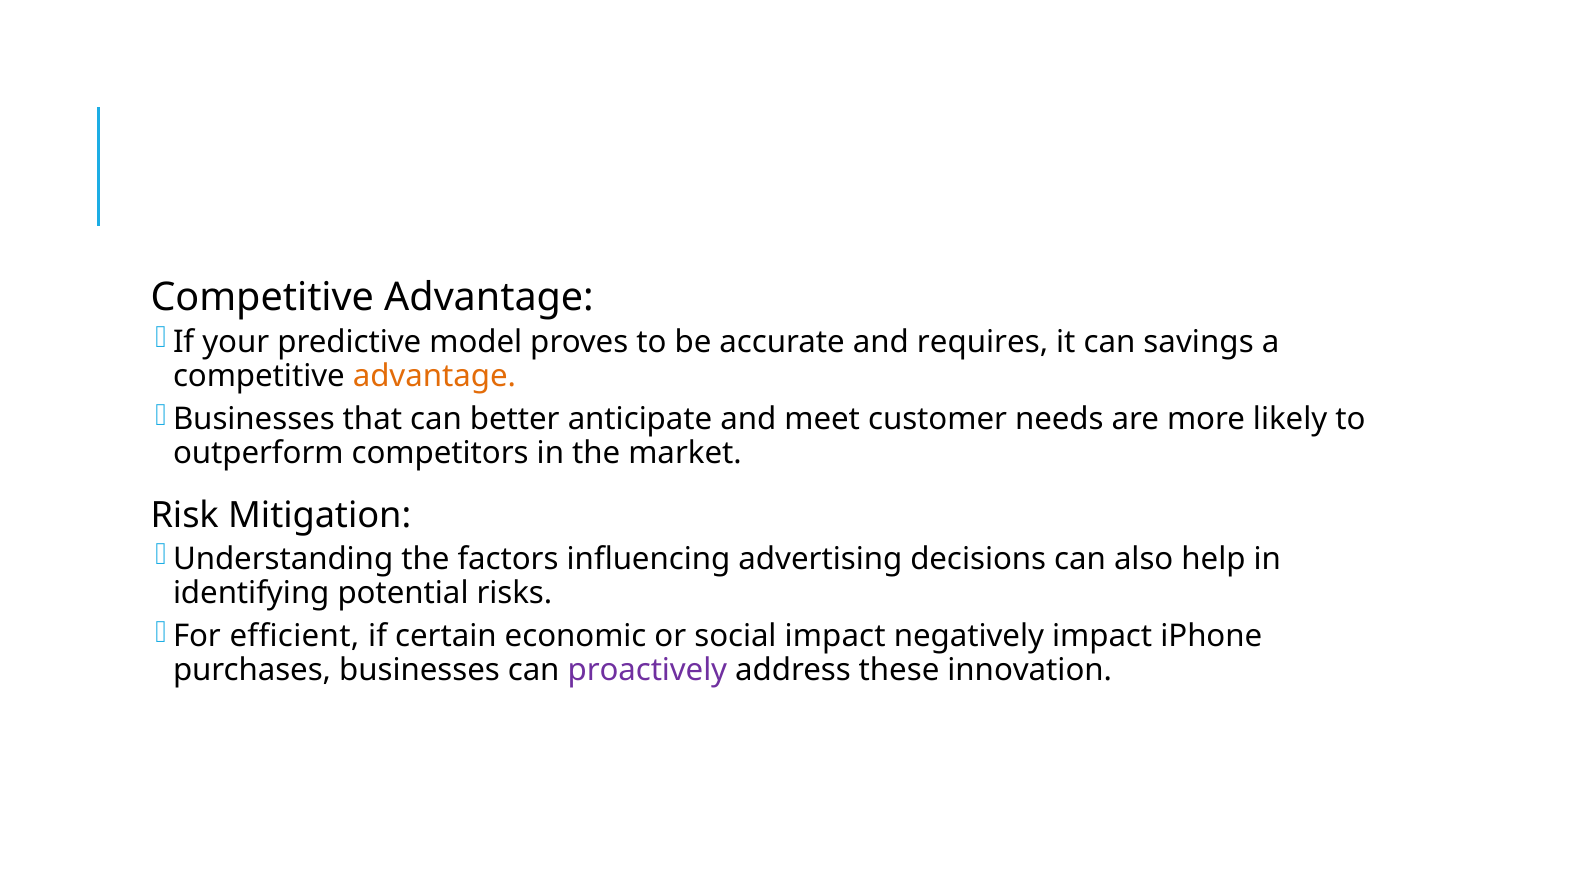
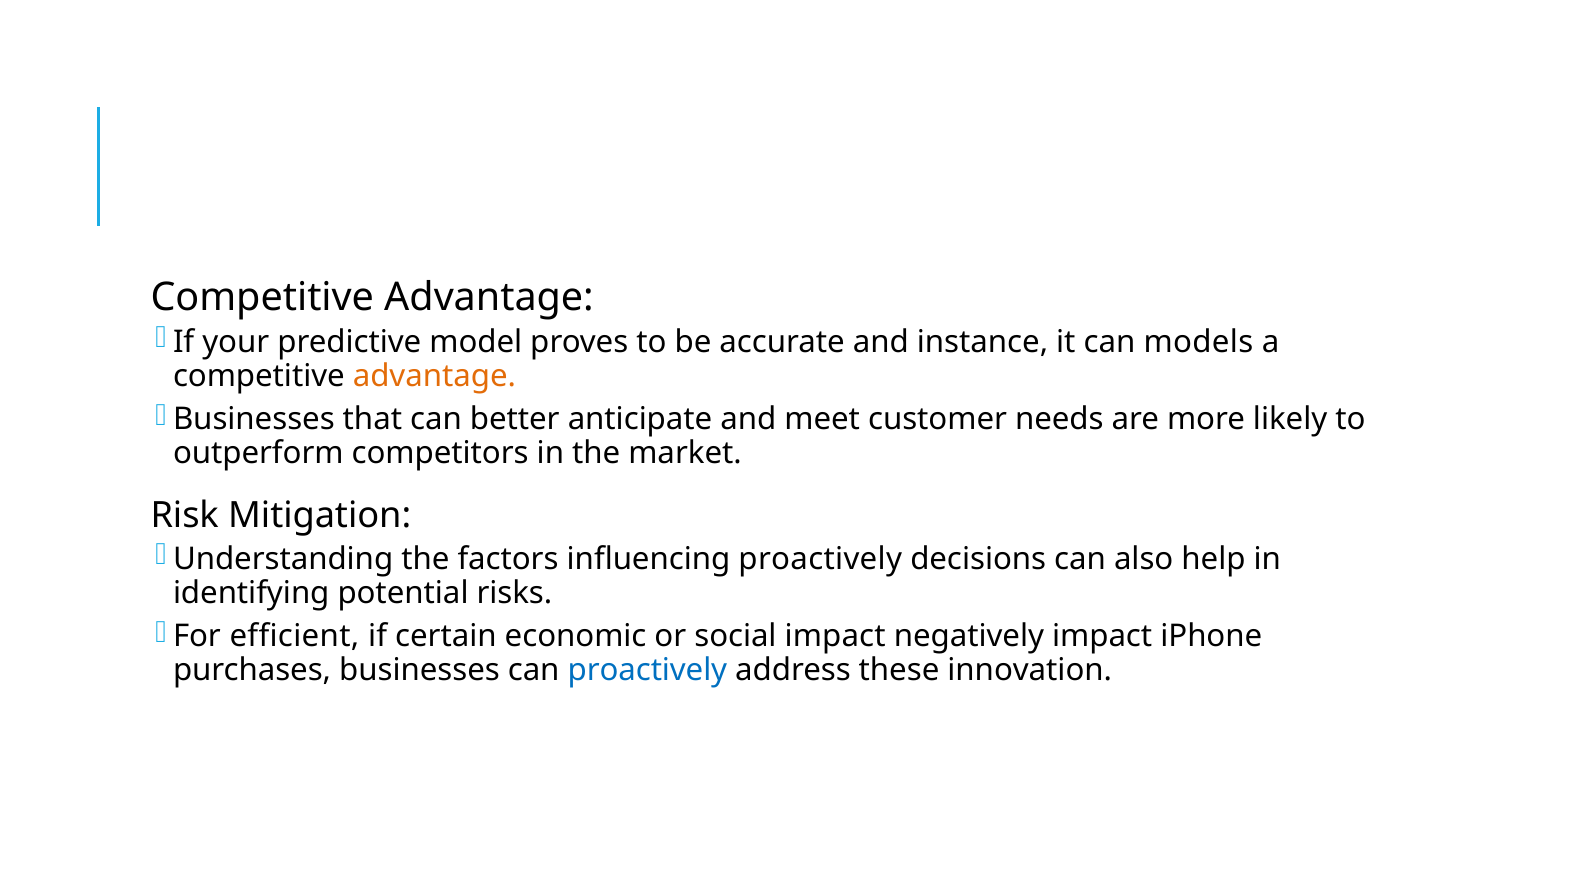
requires: requires -> instance
savings: savings -> models
influencing advertising: advertising -> proactively
proactively at (647, 670) colour: purple -> blue
